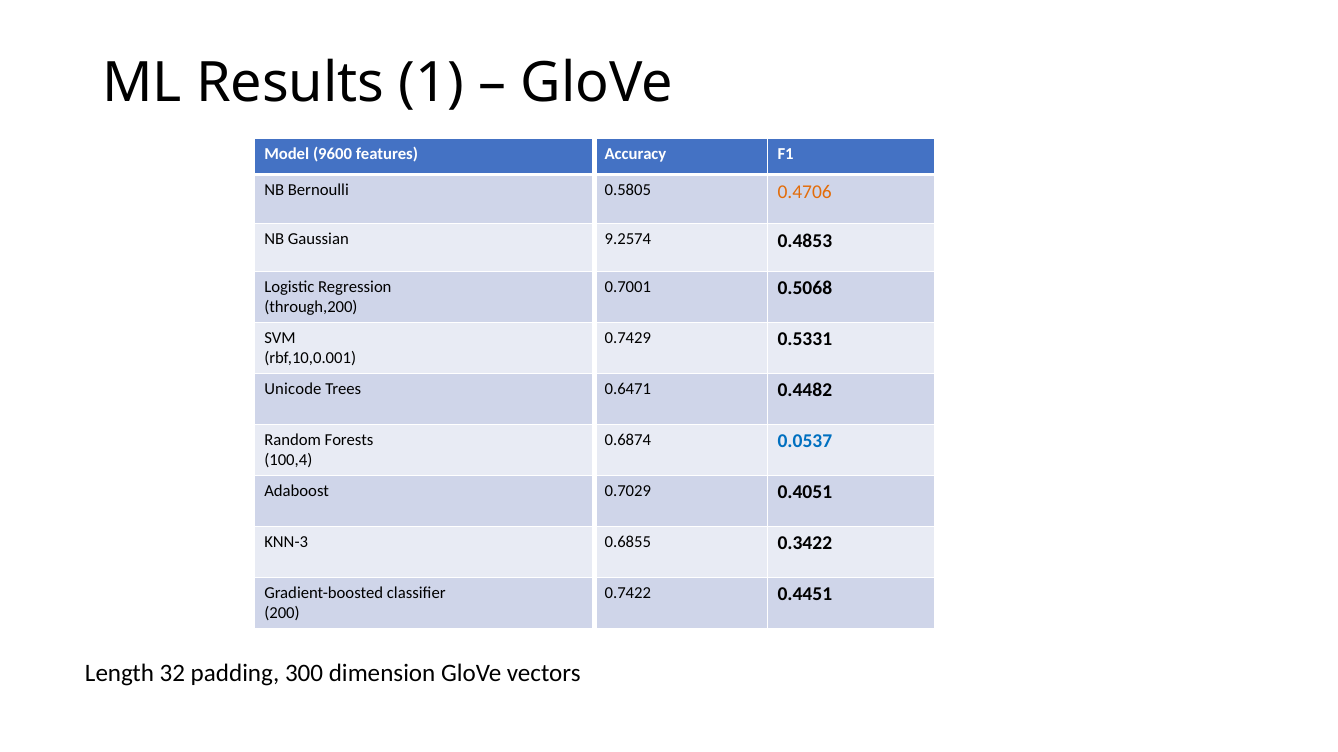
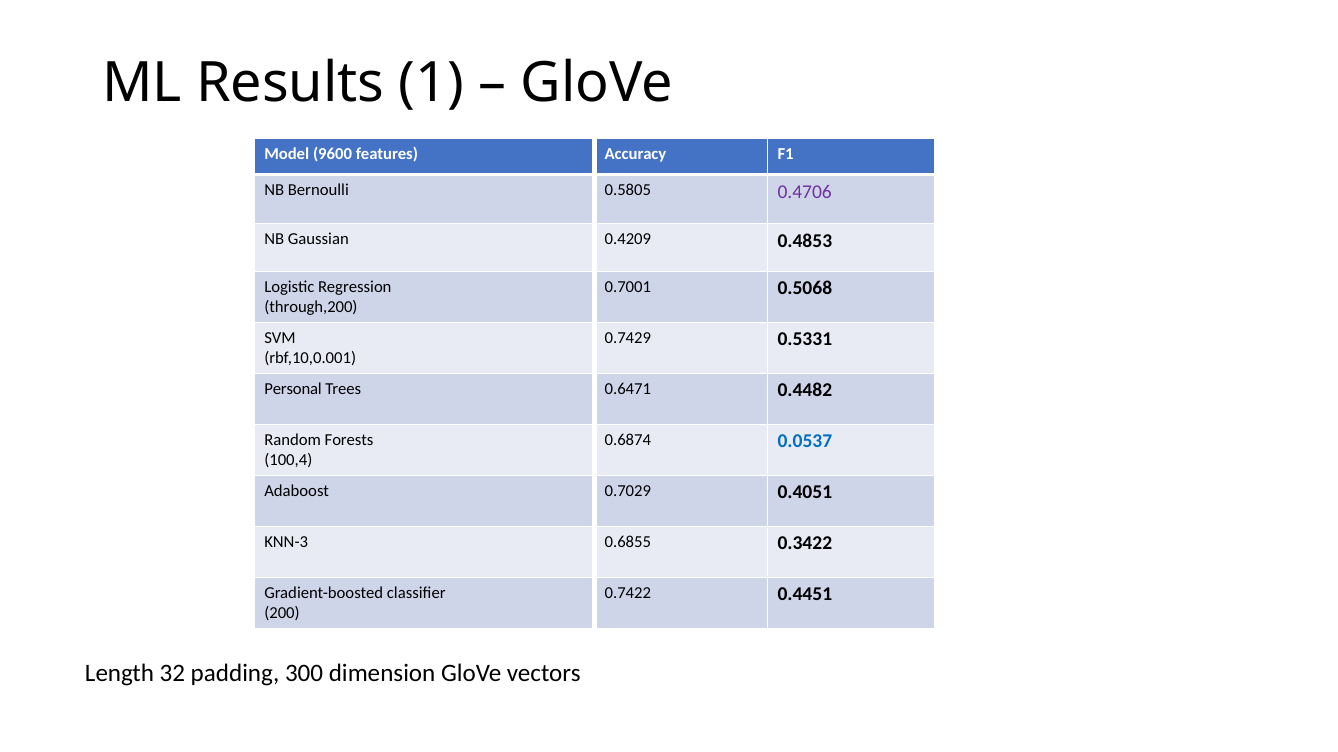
0.4706 colour: orange -> purple
9.2574: 9.2574 -> 0.4209
Unicode: Unicode -> Personal
